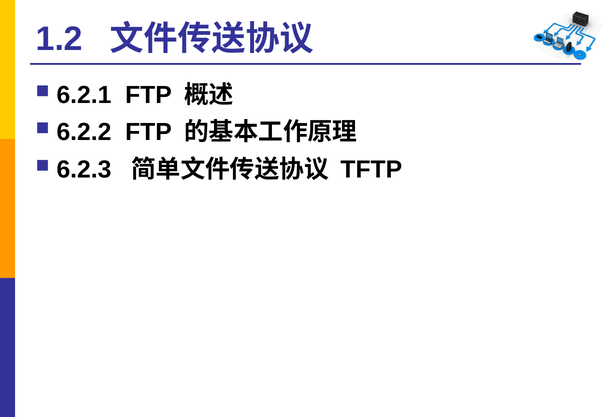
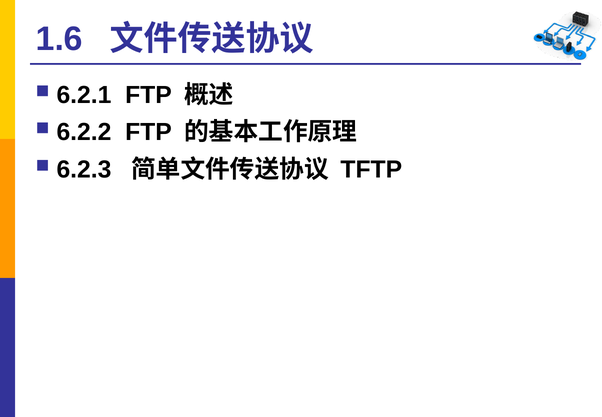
1.2: 1.2 -> 1.6
